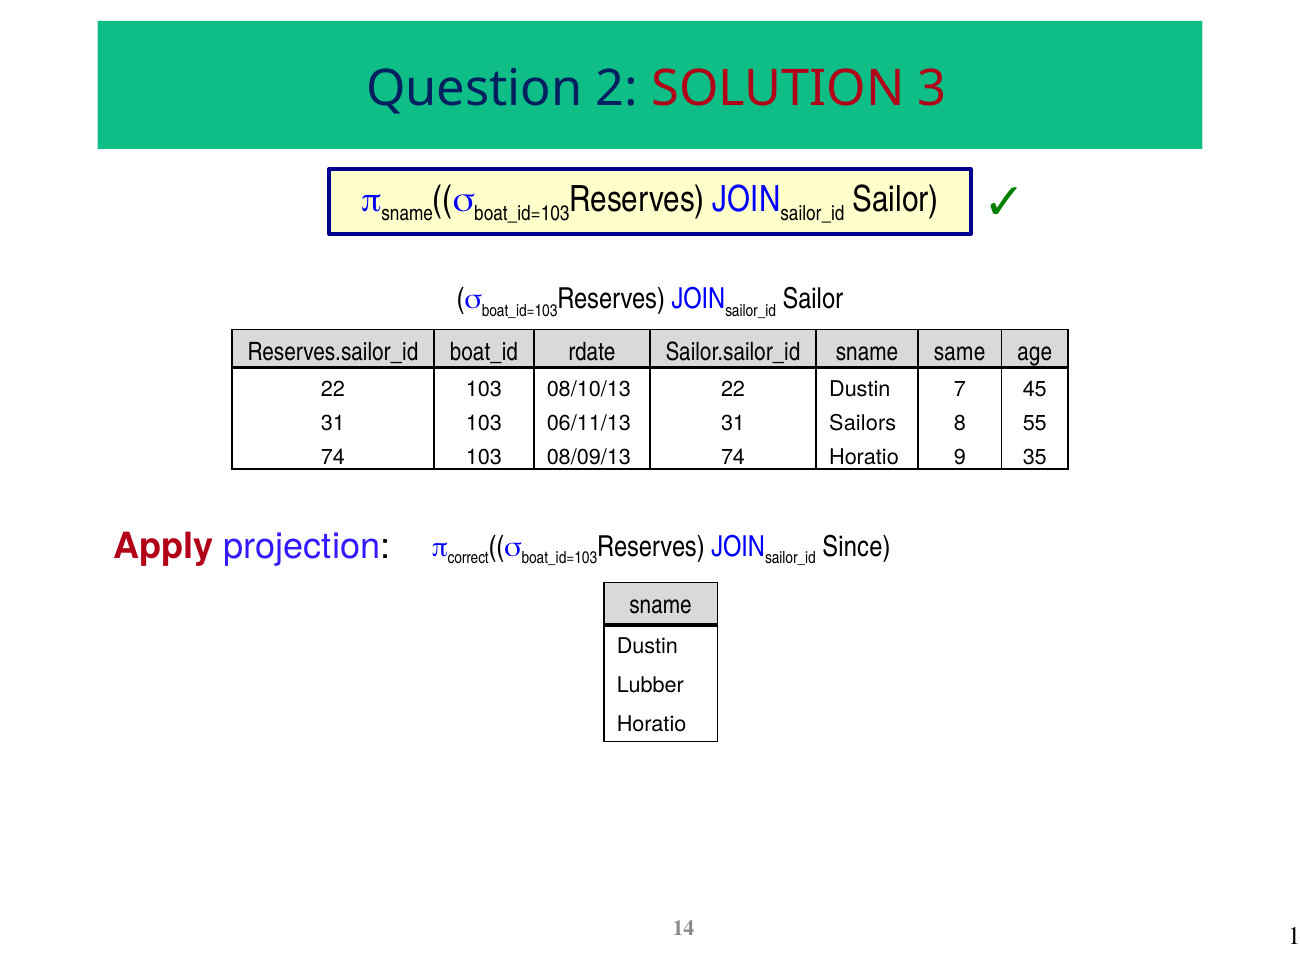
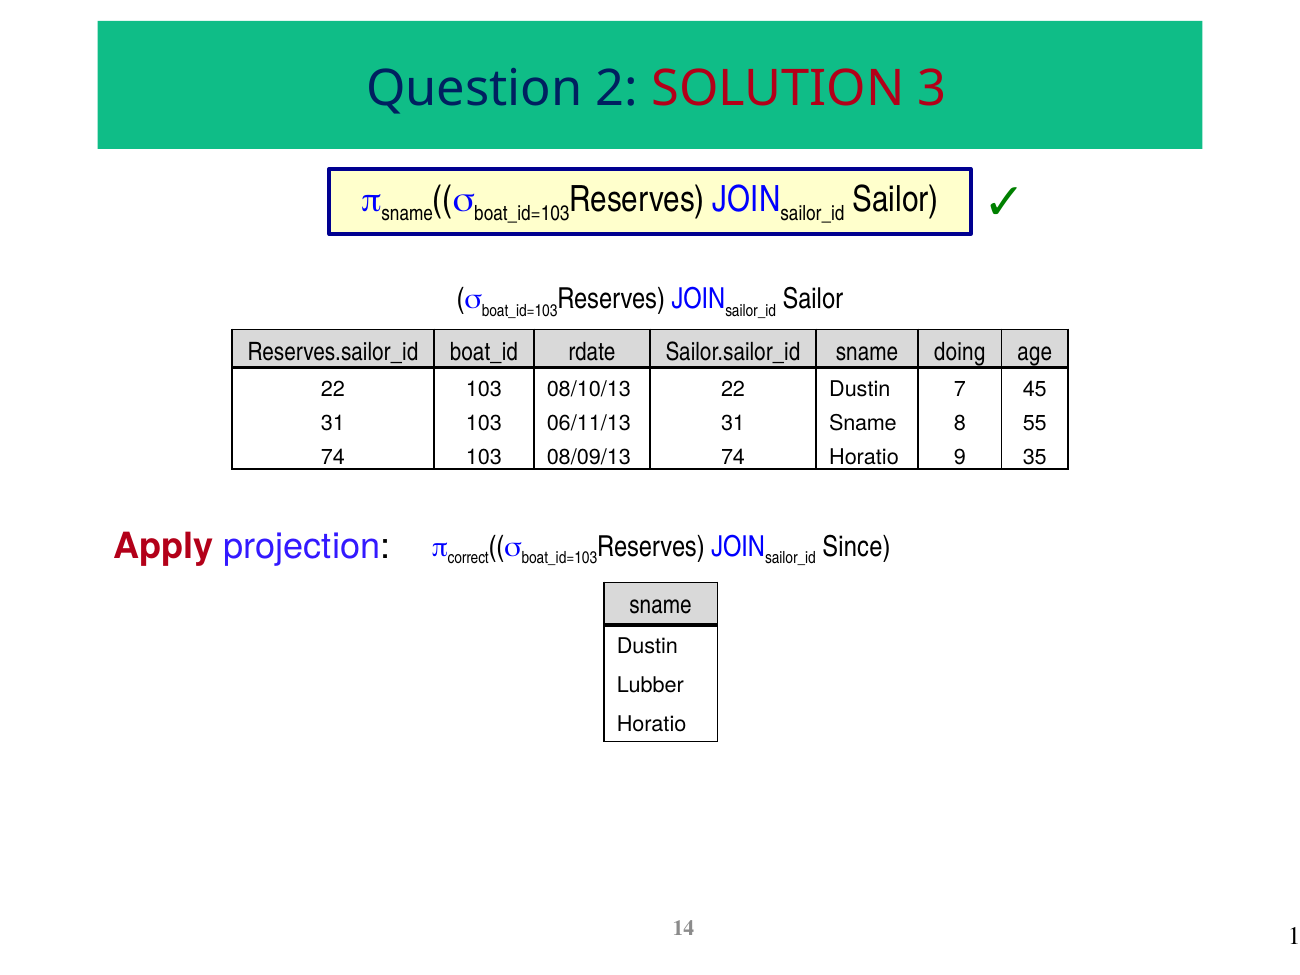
same: same -> doing
31 Sailors: Sailors -> Sname
